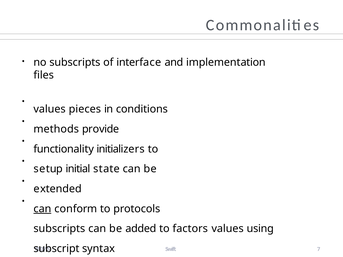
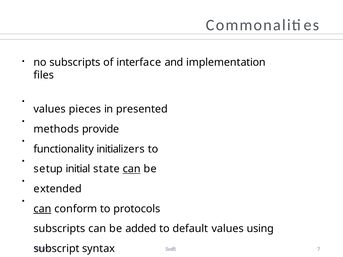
conditions: conditions -> presented
can at (132, 169) underline: none -> present
factors: factors -> default
